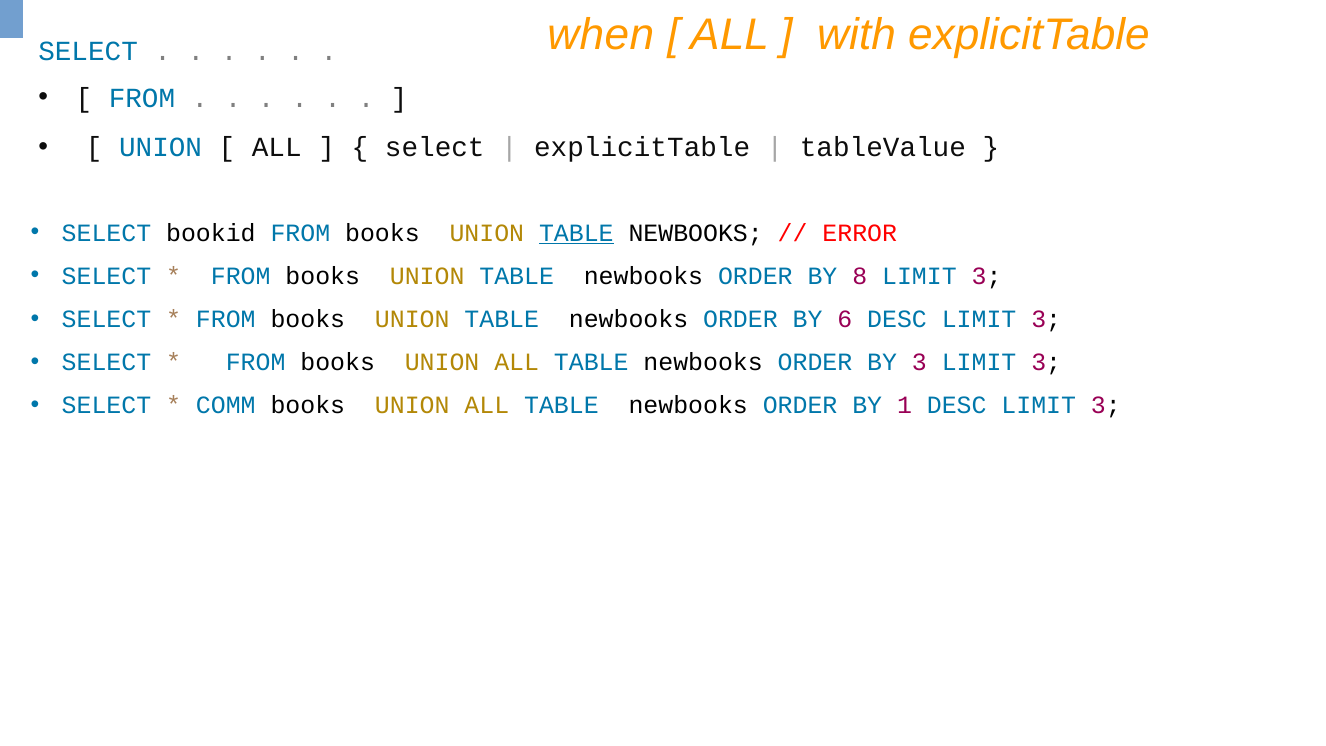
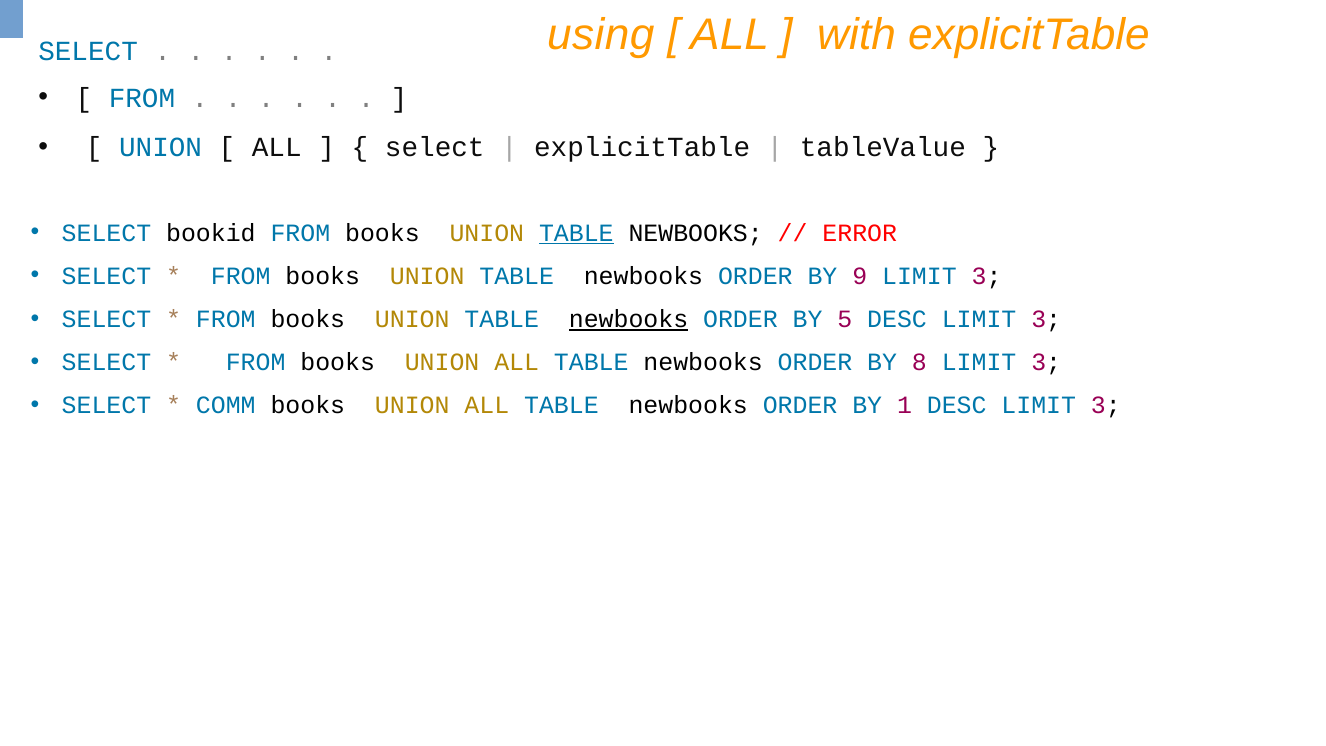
when: when -> using
8: 8 -> 9
newbooks at (629, 319) underline: none -> present
6: 6 -> 5
BY 3: 3 -> 8
